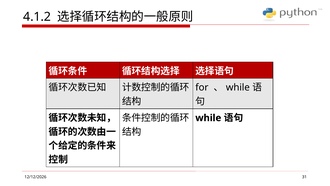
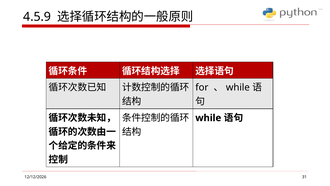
4.1.2: 4.1.2 -> 4.5.9
